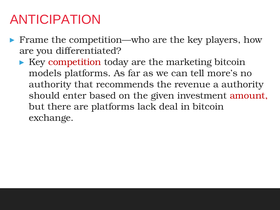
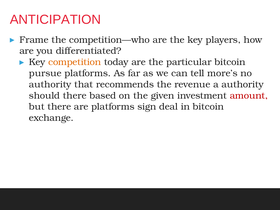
competition colour: red -> orange
marketing: marketing -> particular
models: models -> pursue
should enter: enter -> there
lack: lack -> sign
